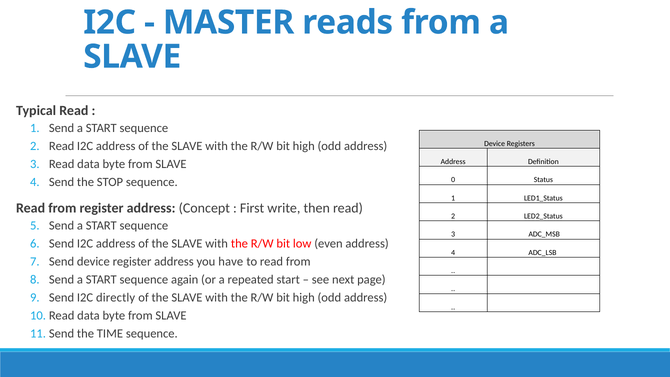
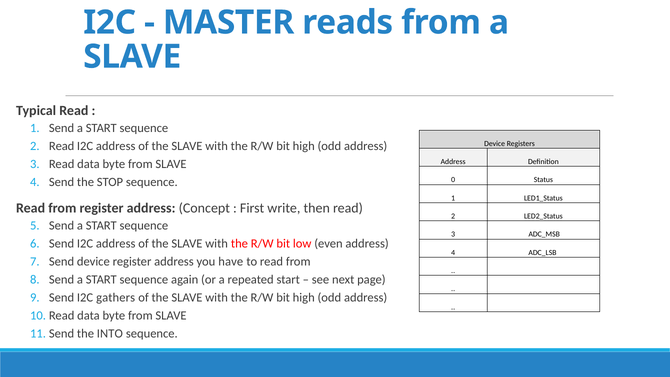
directly: directly -> gathers
TIME: TIME -> INTO
